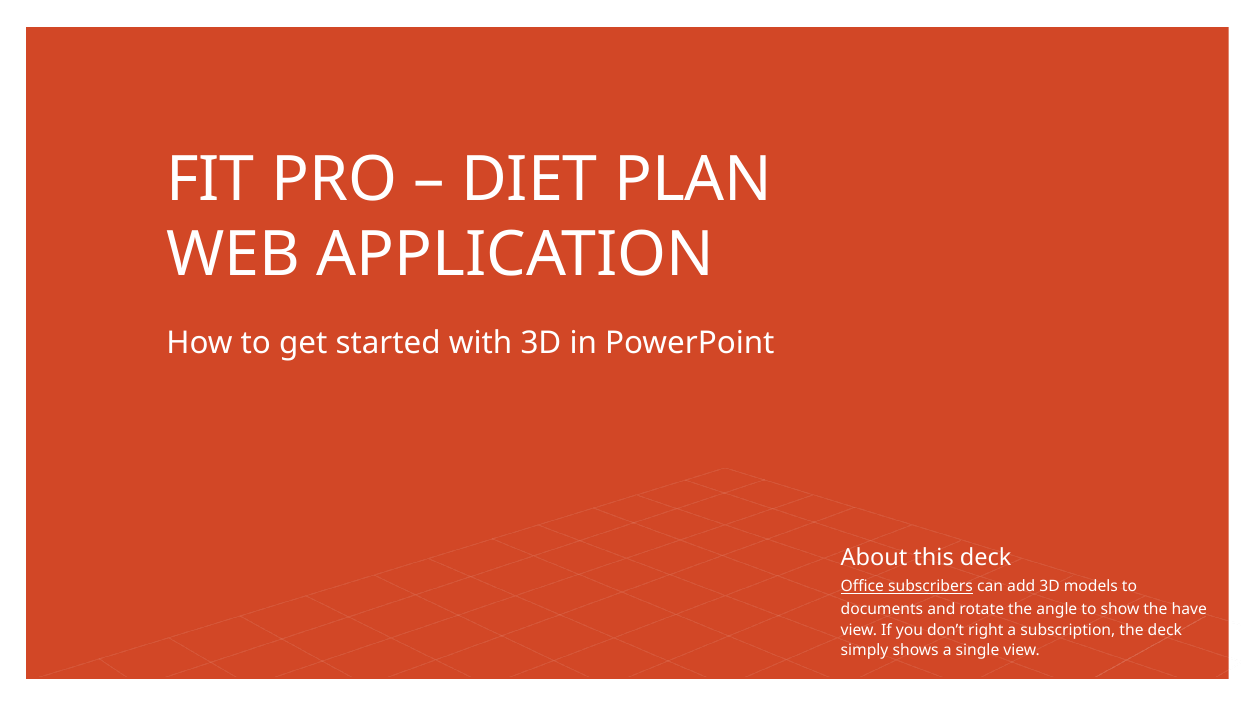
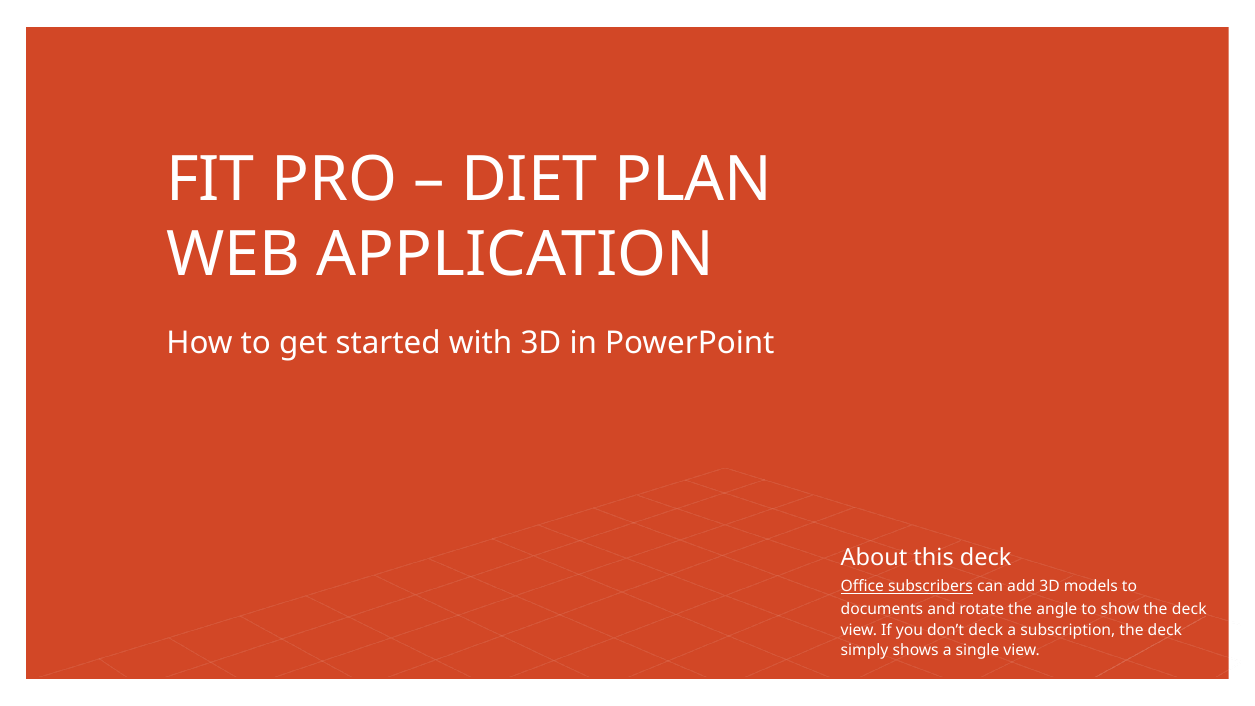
show the have: have -> deck
don’t right: right -> deck
